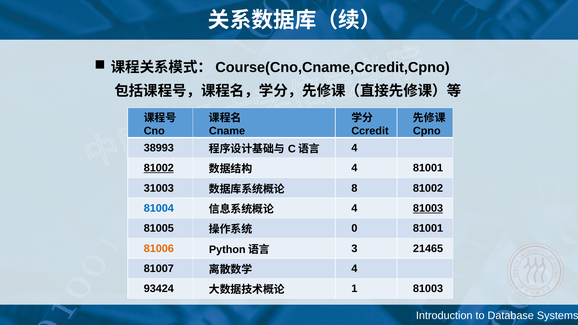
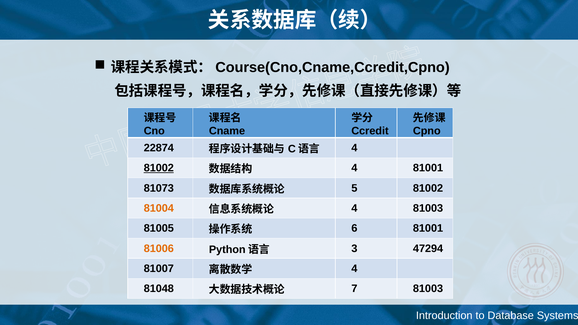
38993: 38993 -> 22874
31003: 31003 -> 81073
8: 8 -> 5
81004 colour: blue -> orange
81003 at (428, 208) underline: present -> none
0: 0 -> 6
21465: 21465 -> 47294
93424: 93424 -> 81048
1: 1 -> 7
